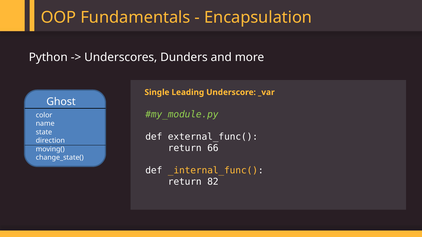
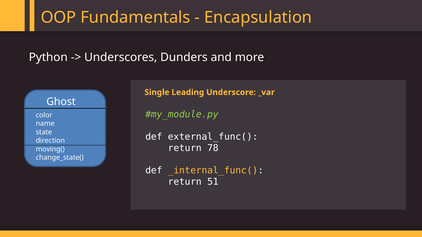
66: 66 -> 78
82: 82 -> 51
